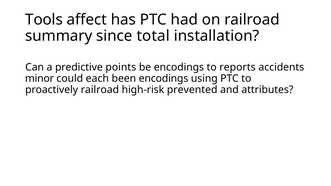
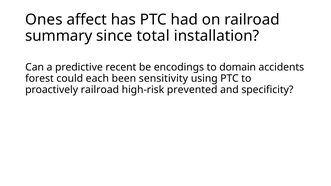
Tools: Tools -> Ones
points: points -> recent
reports: reports -> domain
minor: minor -> forest
been encodings: encodings -> sensitivity
attributes: attributes -> specificity
